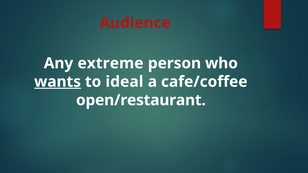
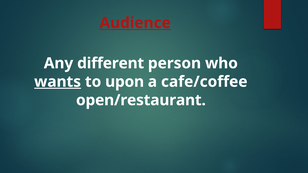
Audience underline: none -> present
extreme: extreme -> different
ideal: ideal -> upon
